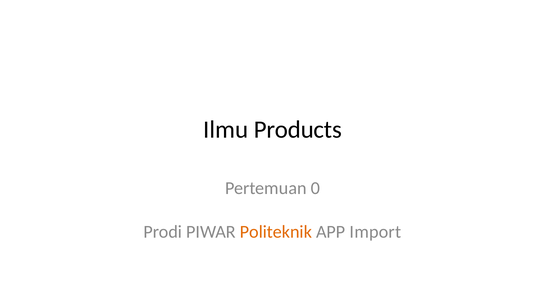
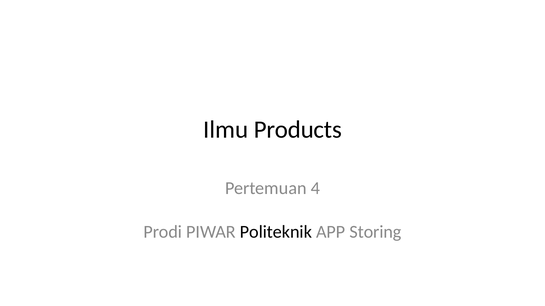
0: 0 -> 4
Politeknik colour: orange -> black
Import: Import -> Storing
